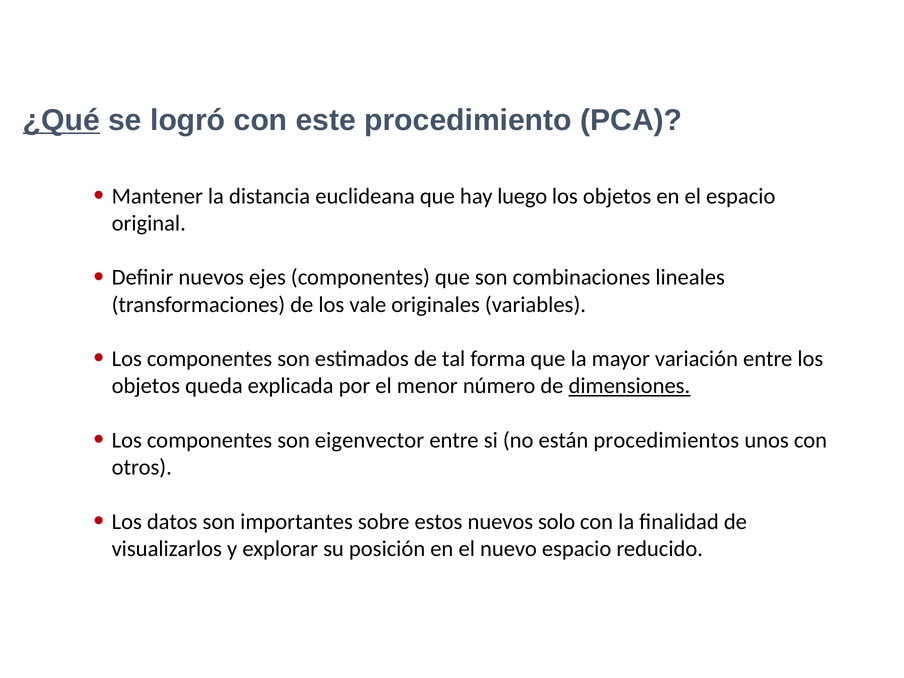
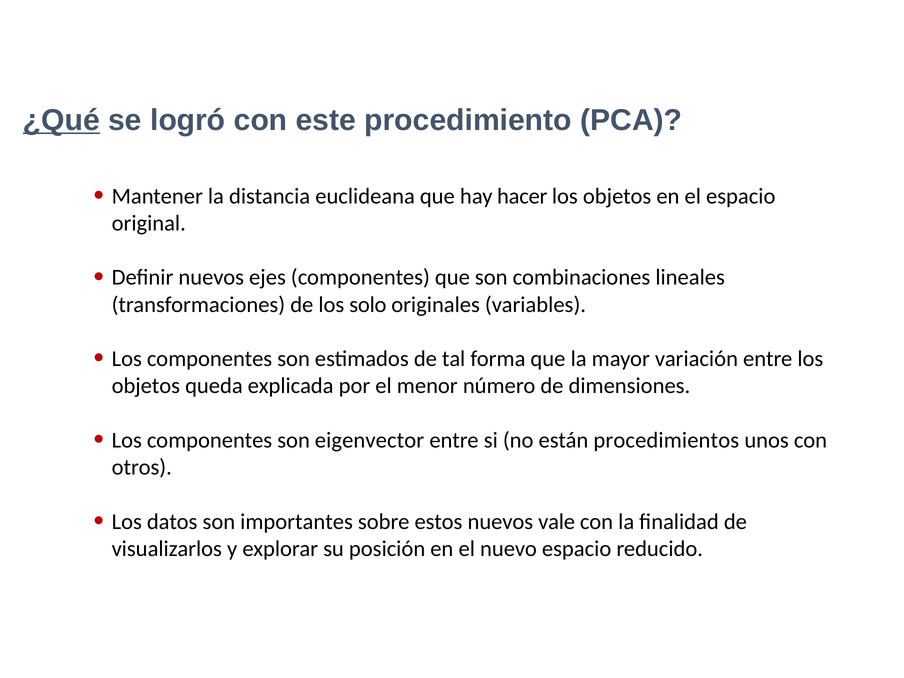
luego: luego -> hacer
vale: vale -> solo
dimensiones underline: present -> none
solo: solo -> vale
